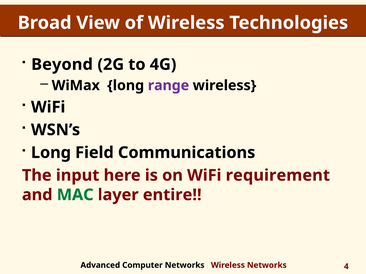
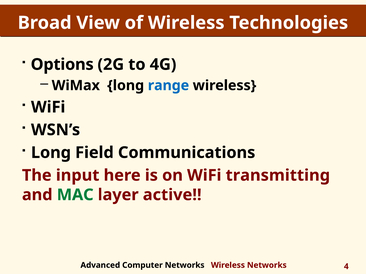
Beyond: Beyond -> Options
range colour: purple -> blue
requirement: requirement -> transmitting
entire: entire -> active
